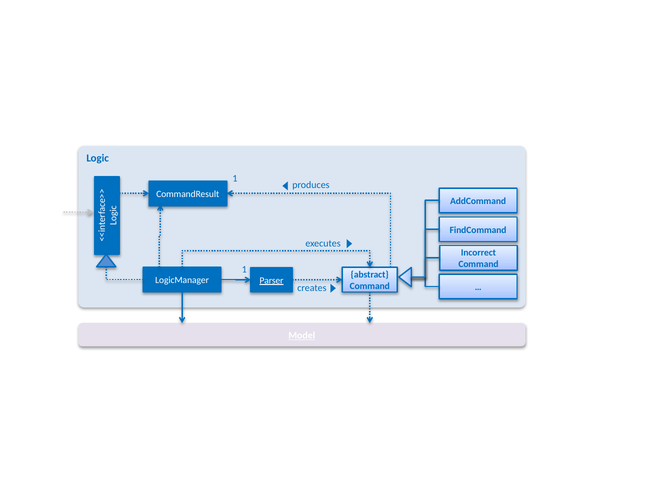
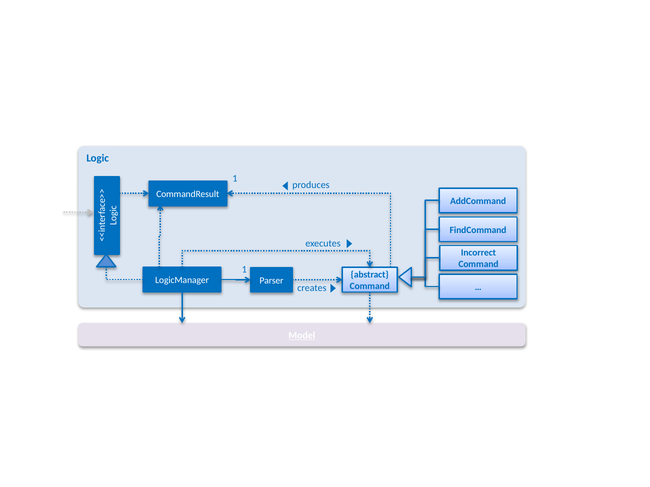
Parser underline: present -> none
